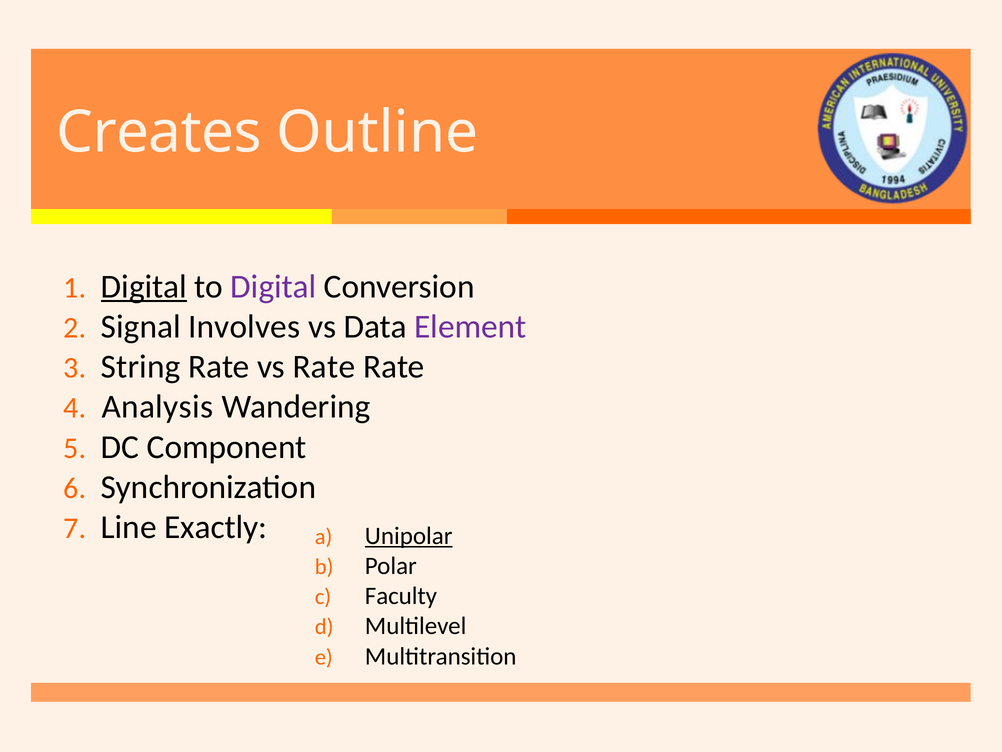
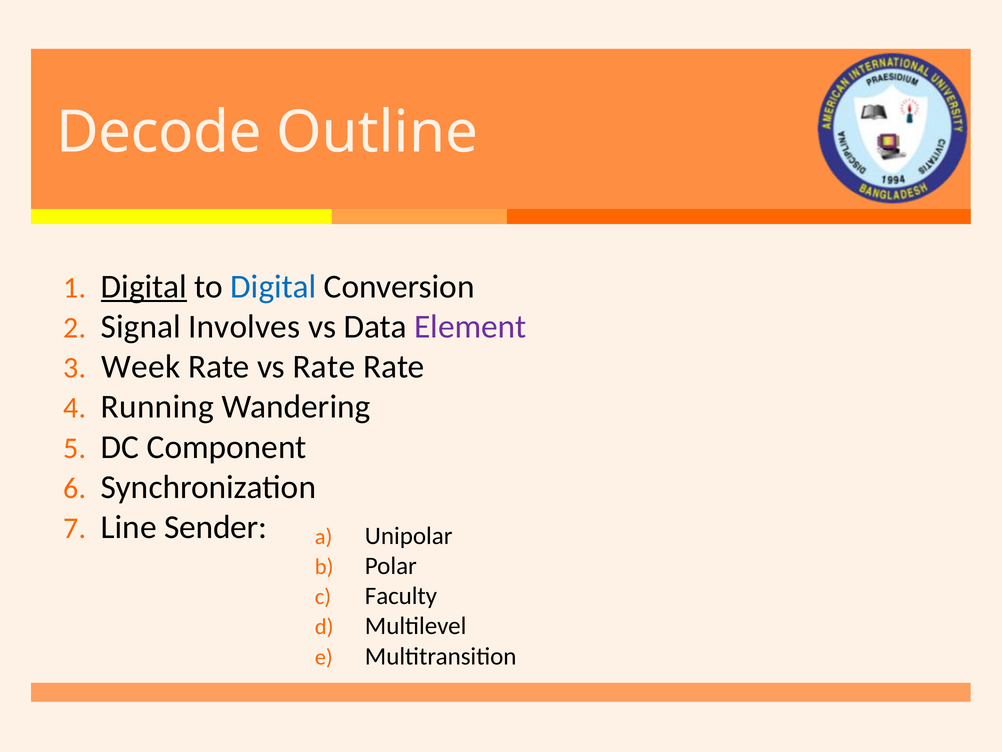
Creates: Creates -> Decode
Digital at (273, 286) colour: purple -> blue
String: String -> Week
Analysis: Analysis -> Running
Exactly: Exactly -> Sender
Unipolar underline: present -> none
